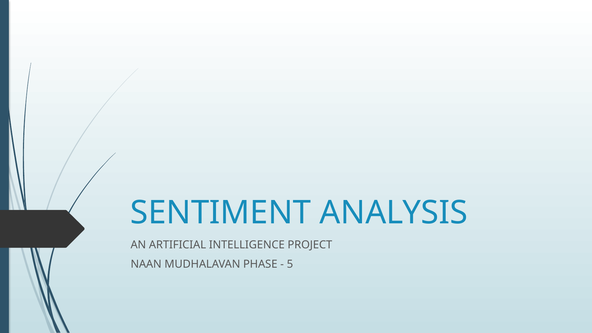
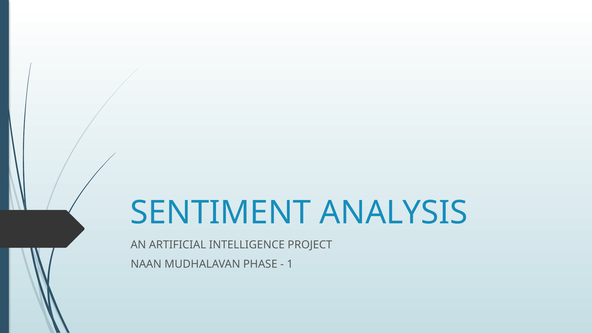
5: 5 -> 1
